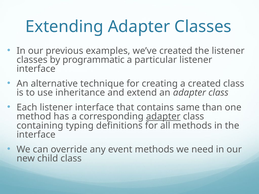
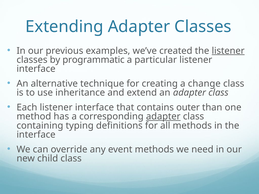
listener at (228, 51) underline: none -> present
a created: created -> change
same: same -> outer
